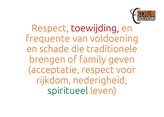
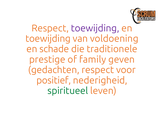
toewijding at (95, 28) colour: red -> purple
frequente at (48, 39): frequente -> toewijding
brengen: brengen -> prestige
acceptatie: acceptatie -> gedachten
rijkdom: rijkdom -> positief
